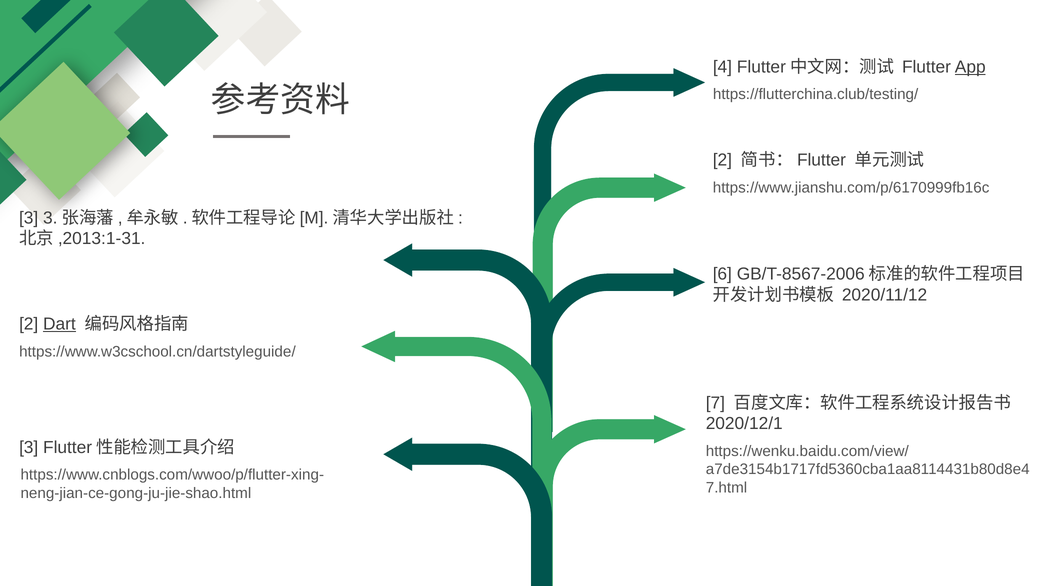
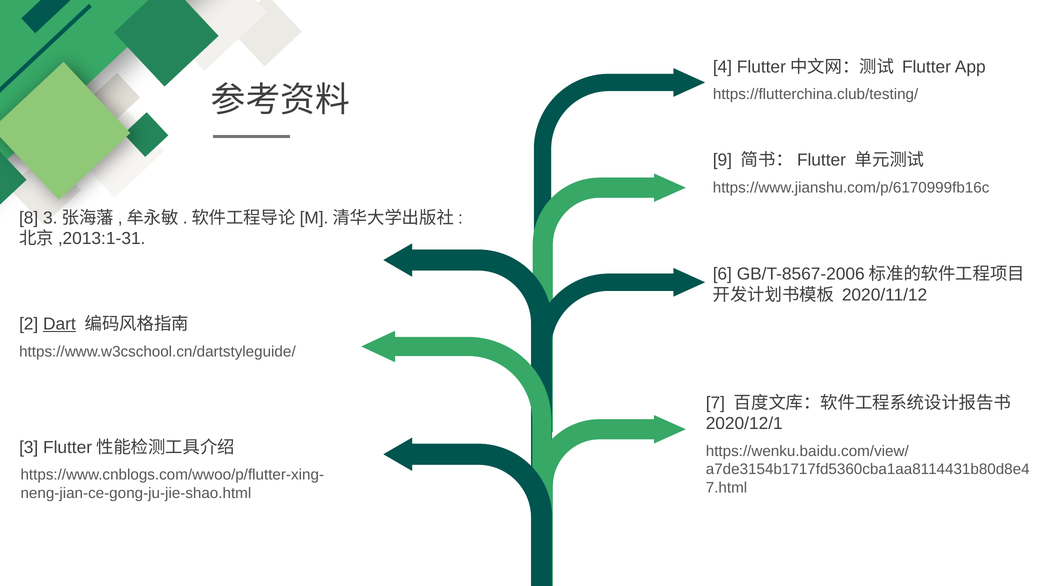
App underline: present -> none
2 at (722, 160): 2 -> 9
3 at (29, 218): 3 -> 8
